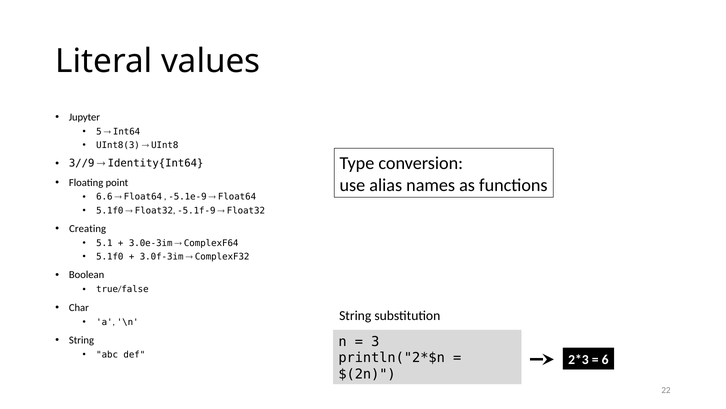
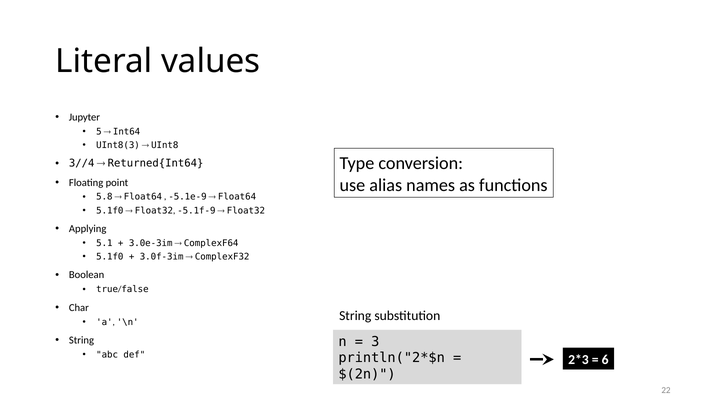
3//9: 3//9 -> 3//4
Identity{Int64: Identity{Int64 -> Returned{Int64
6.6: 6.6 -> 5.8
Creating: Creating -> Applying
